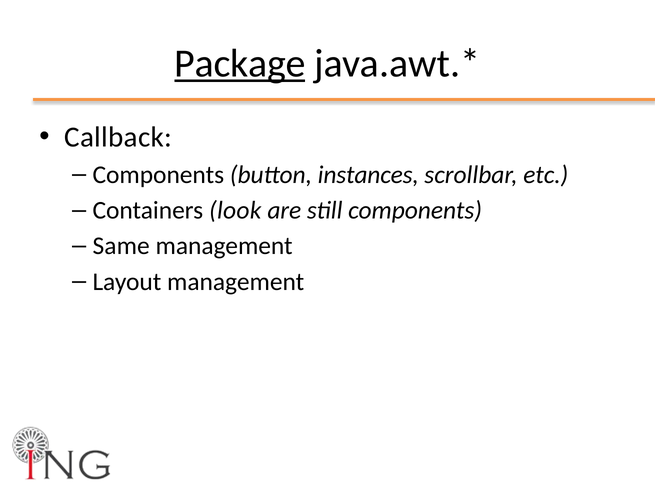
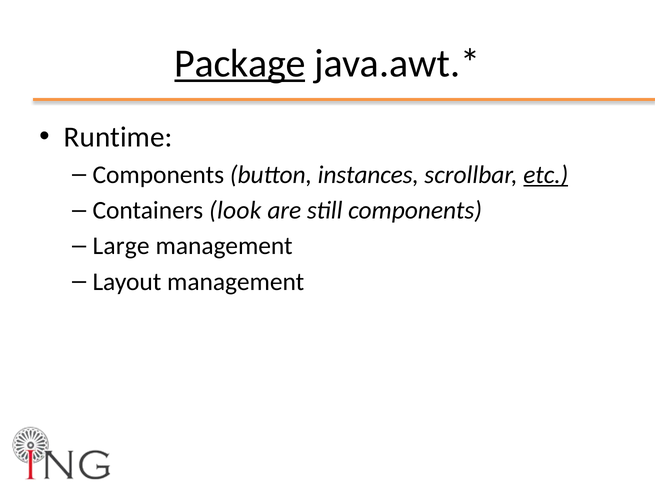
Callback: Callback -> Runtime
etc underline: none -> present
Same: Same -> Large
